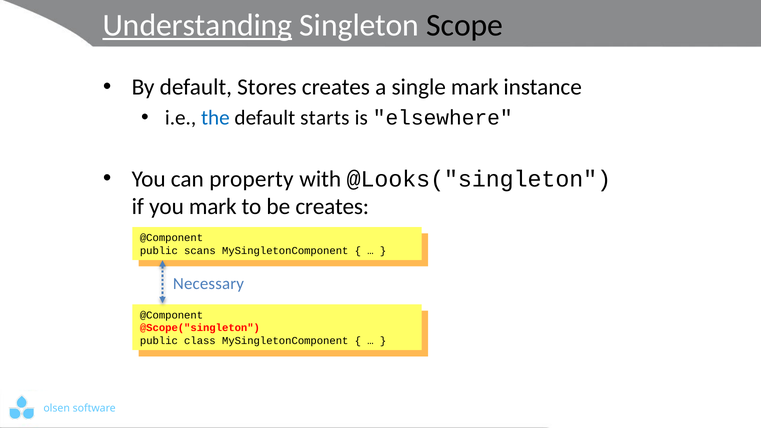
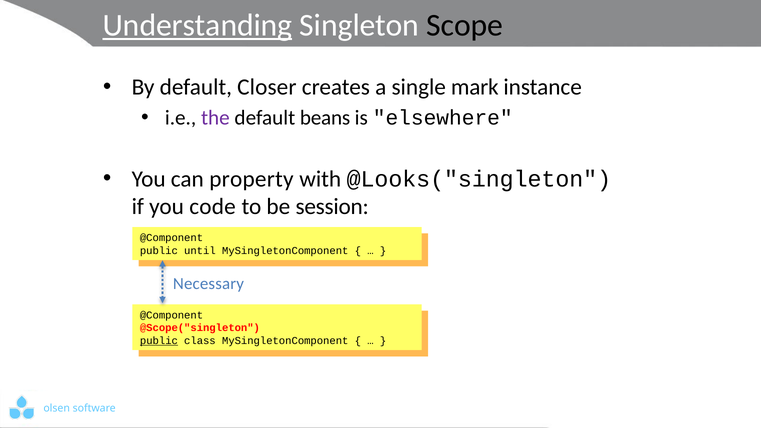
Stores: Stores -> Closer
the colour: blue -> purple
starts: starts -> beans
you mark: mark -> code
be creates: creates -> session
scans: scans -> until
public at (159, 341) underline: none -> present
